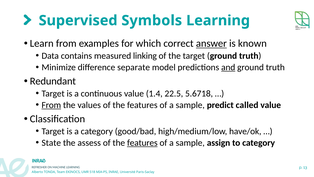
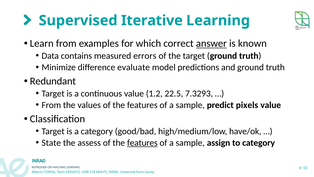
Symbols: Symbols -> Iterative
linking: linking -> errors
separate: separate -> evaluate
and underline: present -> none
1.4: 1.4 -> 1.2
5.6718: 5.6718 -> 7.3293
From at (51, 105) underline: present -> none
called: called -> pixels
